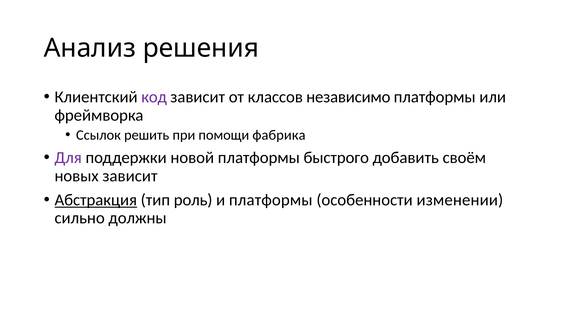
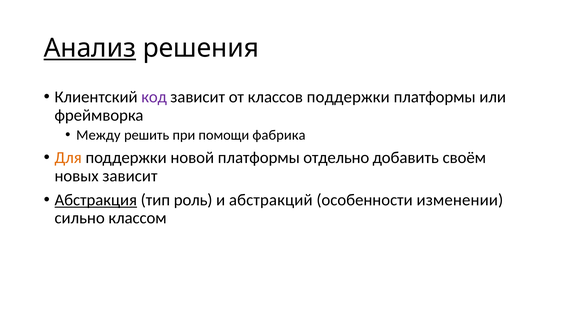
Анализ underline: none -> present
классов независимо: независимо -> поддержки
Ссылок: Ссылок -> Между
Для colour: purple -> orange
быстрого: быстрого -> отдельно
и платформы: платформы -> абстракций
должны: должны -> классом
